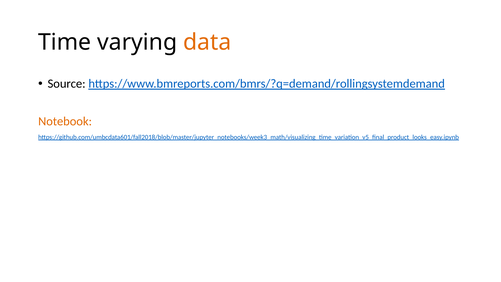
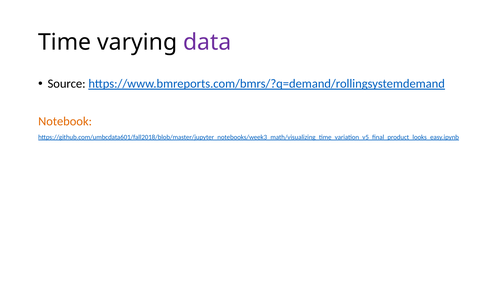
data colour: orange -> purple
